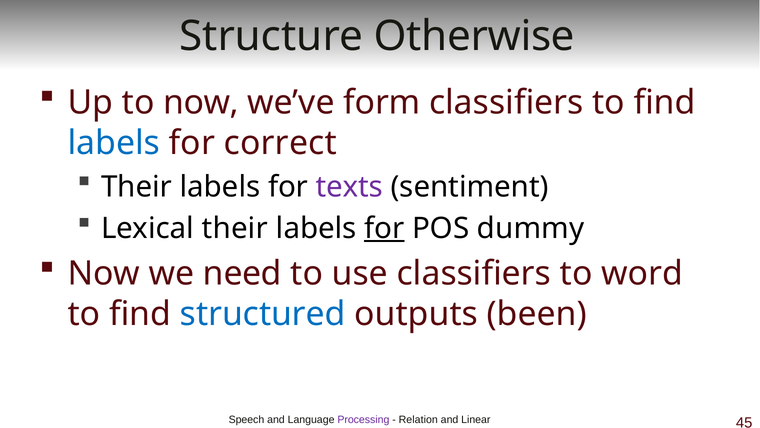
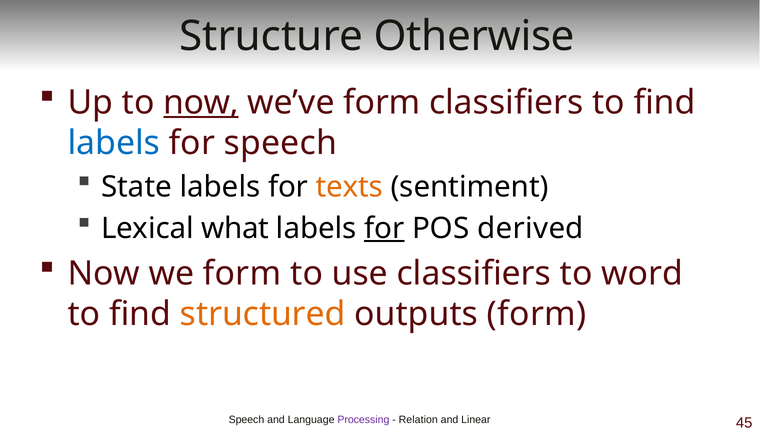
now at (201, 102) underline: none -> present
for correct: correct -> speech
Their at (137, 187): Their -> State
texts colour: purple -> orange
Lexical their: their -> what
dummy: dummy -> derived
we need: need -> form
structured colour: blue -> orange
outputs been: been -> form
